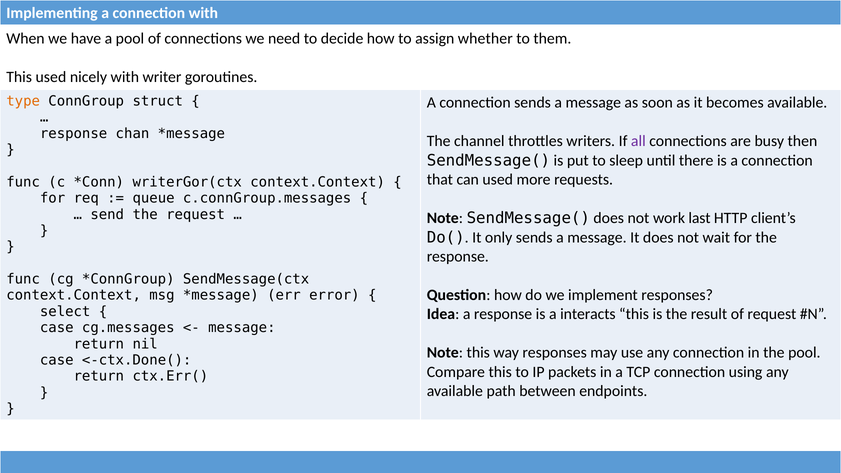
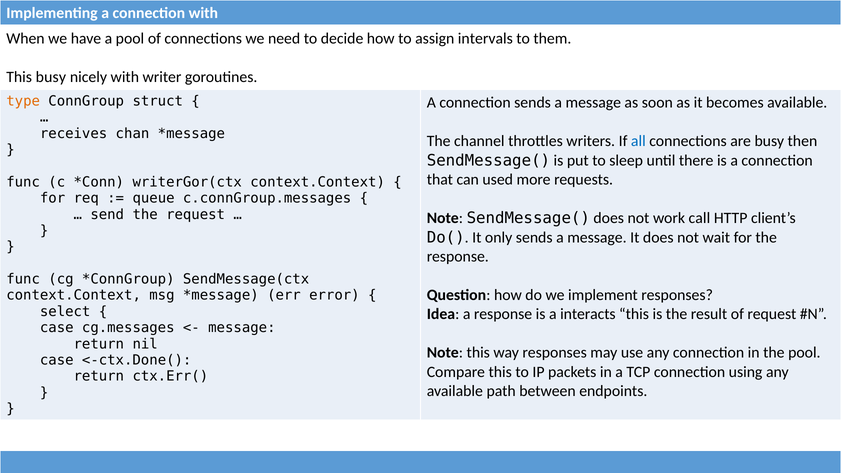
whether: whether -> intervals
This used: used -> busy
response at (74, 133): response -> receives
all colour: purple -> blue
last: last -> call
